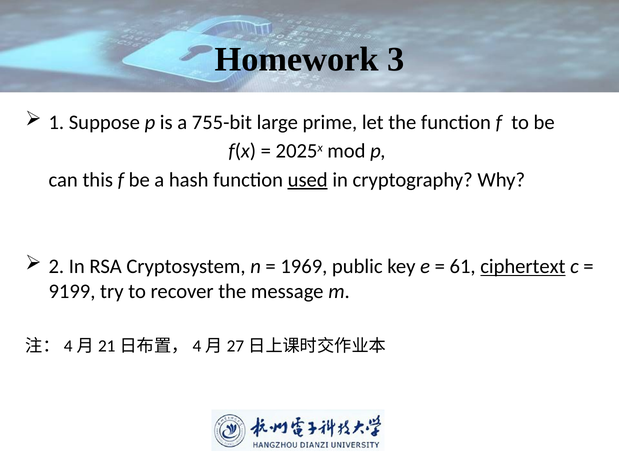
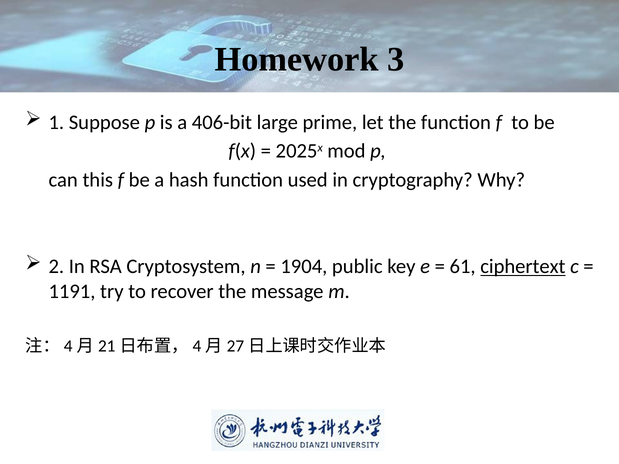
755-bit: 755-bit -> 406-bit
used underline: present -> none
1969: 1969 -> 1904
9199: 9199 -> 1191
